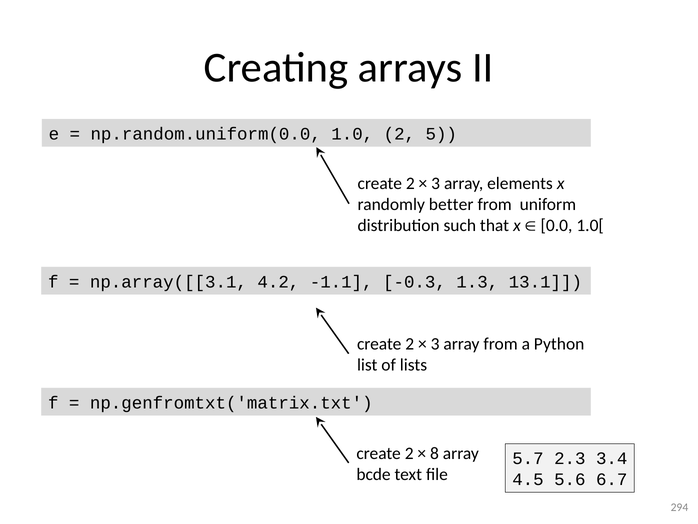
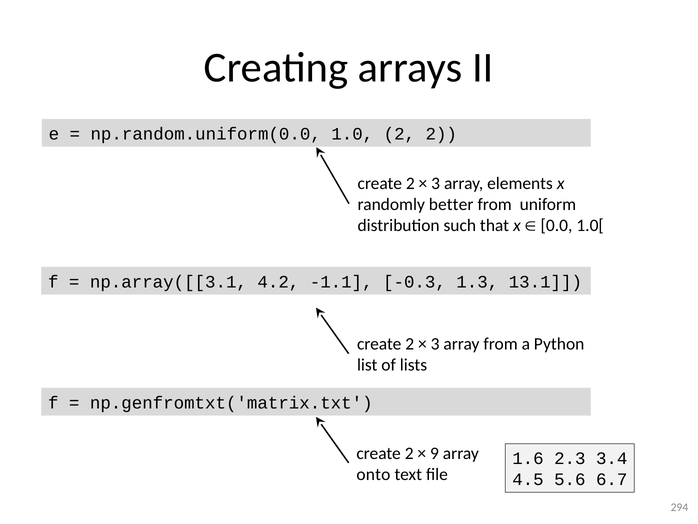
2 5: 5 -> 2
8: 8 -> 9
5.7: 5.7 -> 1.6
bcde: bcde -> onto
